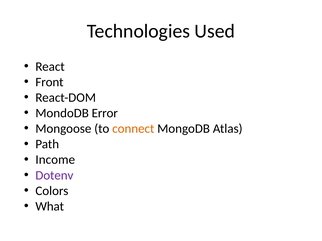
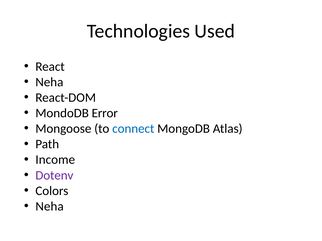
Front at (49, 82): Front -> Neha
connect colour: orange -> blue
What at (50, 207): What -> Neha
